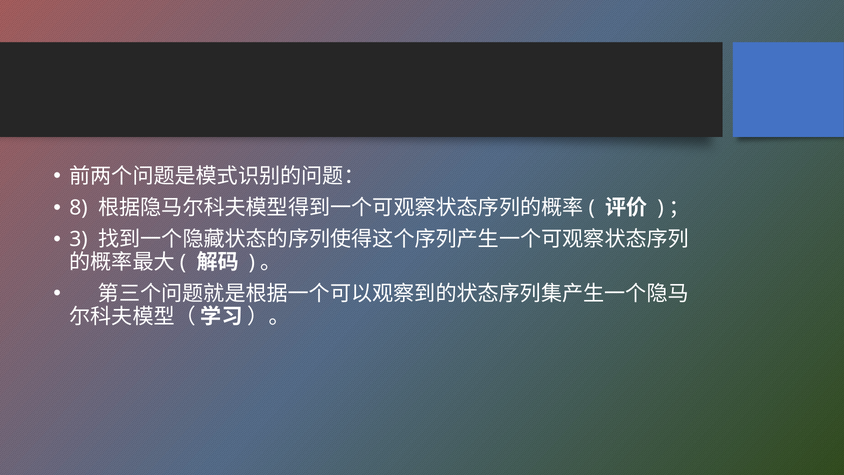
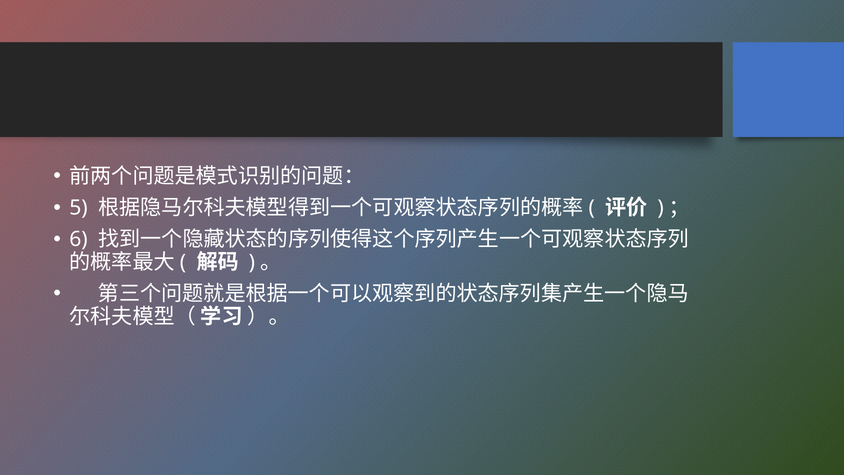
8: 8 -> 5
3: 3 -> 6
